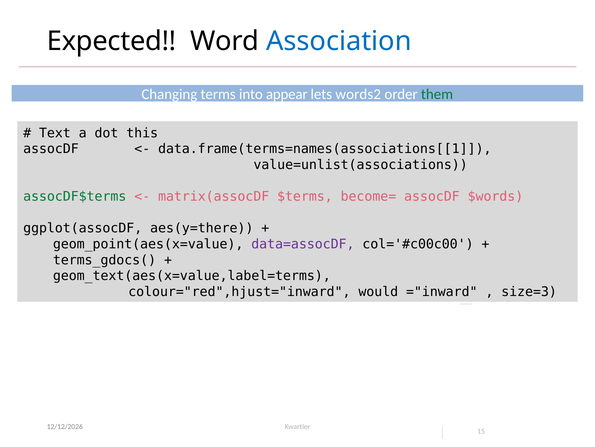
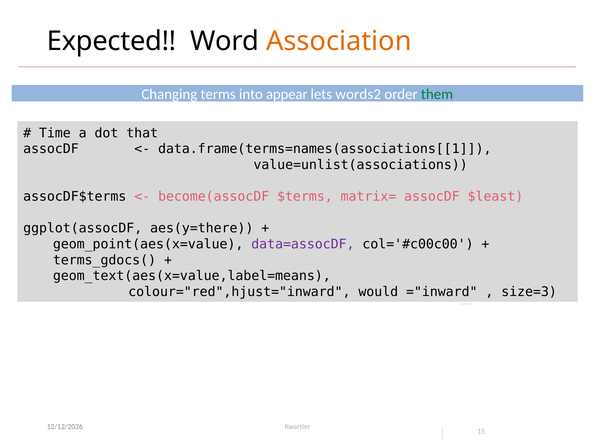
Association colour: blue -> orange
Text: Text -> Time
this: this -> that
assocDF$terms colour: green -> black
matrix(assocDF: matrix(assocDF -> become(assocDF
become=: become= -> matrix=
$words: $words -> $least
geom_text(aes(x=value,label=terms: geom_text(aes(x=value,label=terms -> geom_text(aes(x=value,label=means
